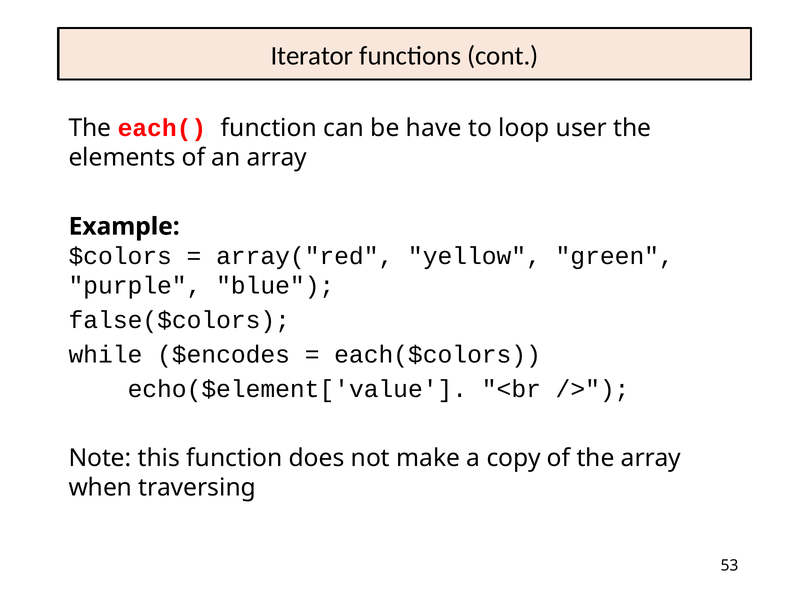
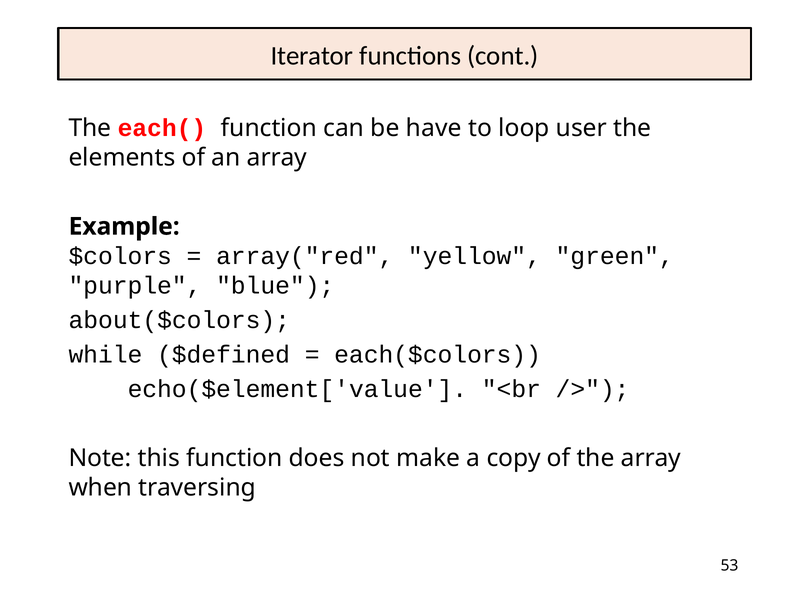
false($colors: false($colors -> about($colors
$encodes: $encodes -> $defined
